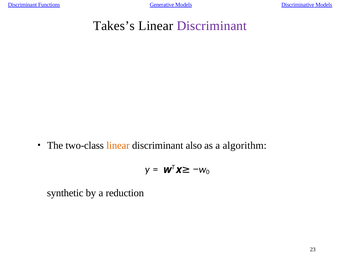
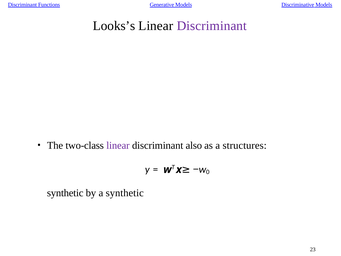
Takes’s: Takes’s -> Looks’s
linear at (118, 146) colour: orange -> purple
algorithm: algorithm -> structures
a reduction: reduction -> synthetic
